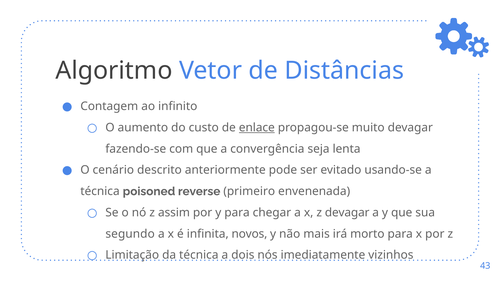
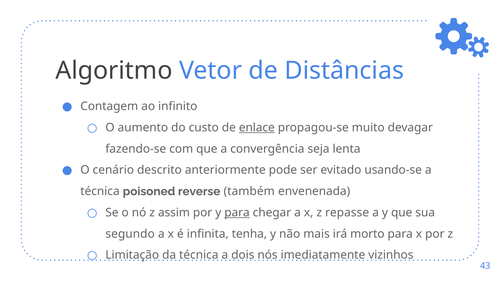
primeiro: primeiro -> também
para at (237, 213) underline: none -> present
z devagar: devagar -> repasse
novos: novos -> tenha
